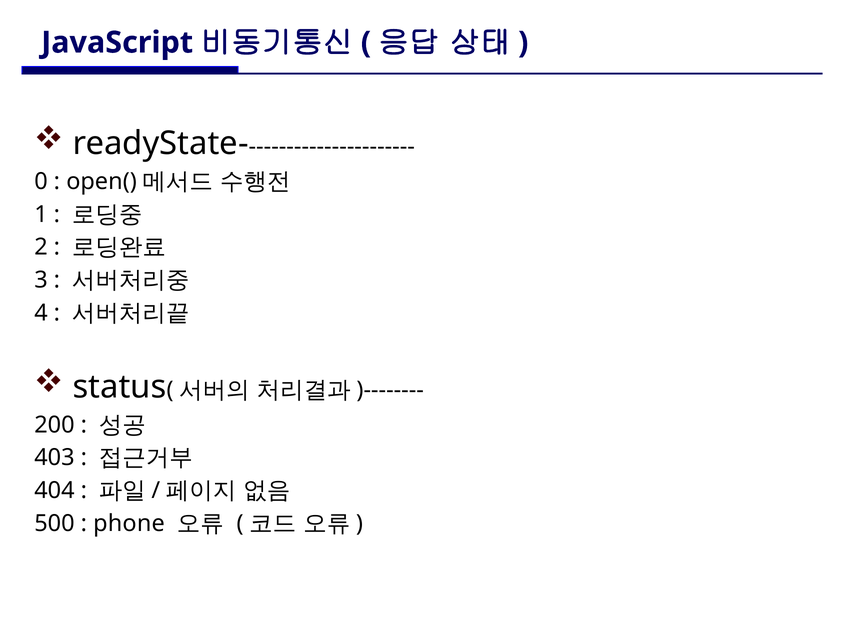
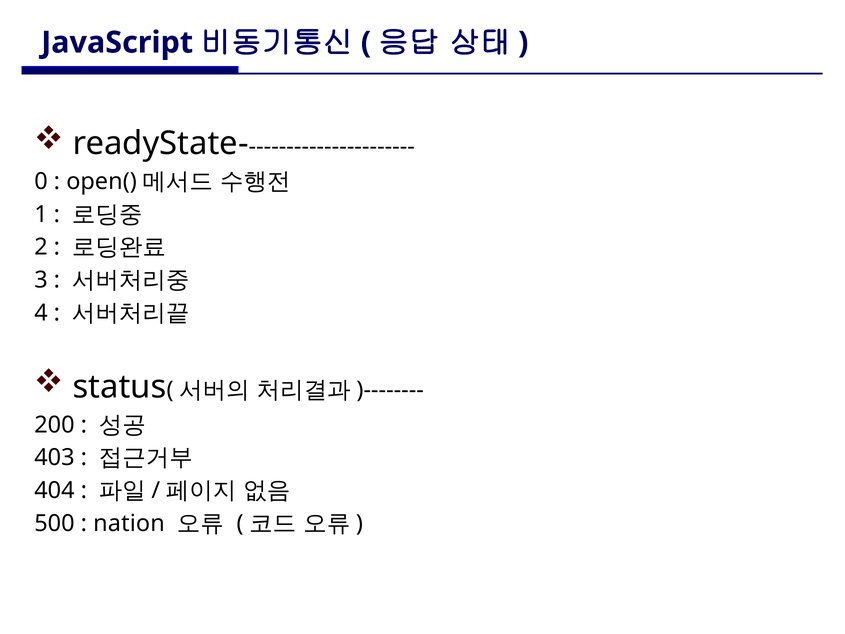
phone: phone -> nation
